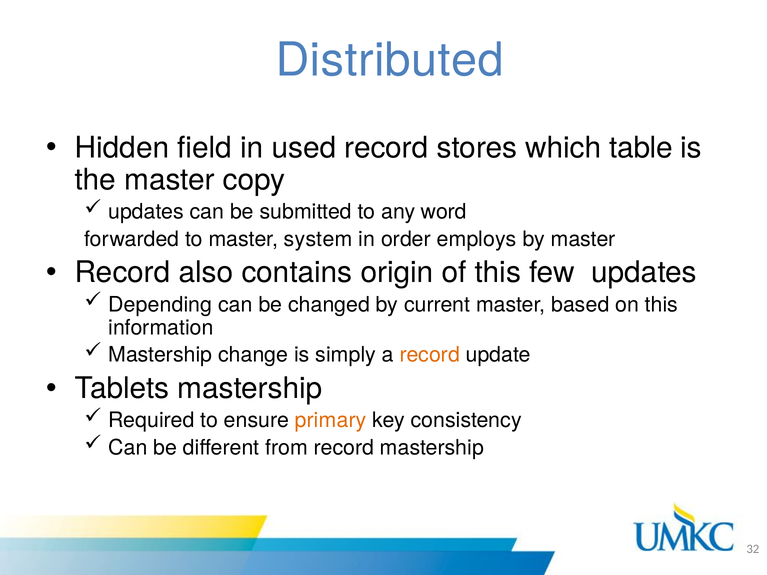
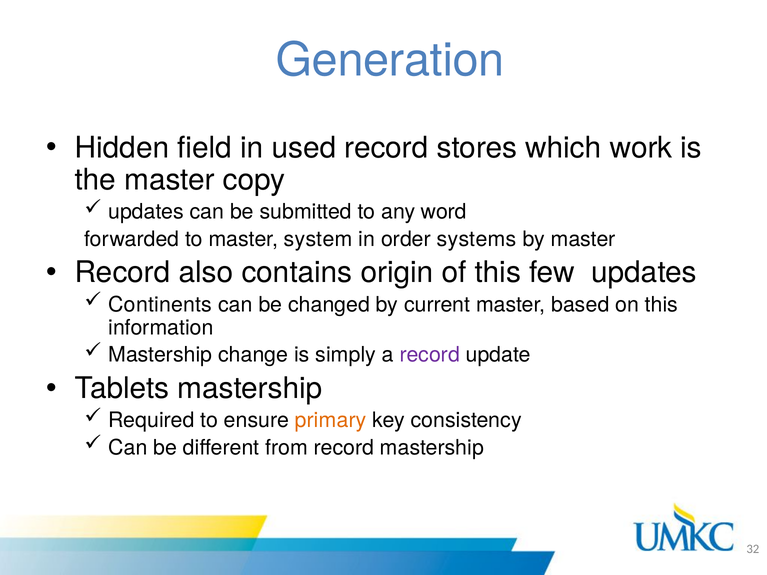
Distributed: Distributed -> Generation
table: table -> work
employs: employs -> systems
Depending: Depending -> Continents
record at (430, 355) colour: orange -> purple
